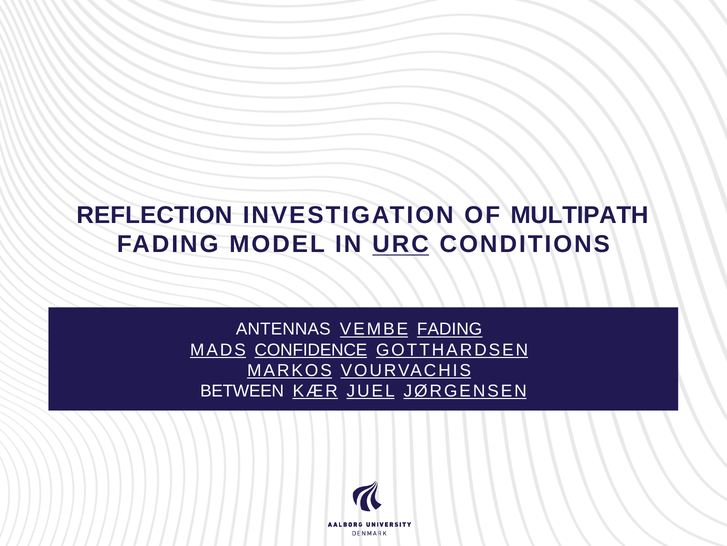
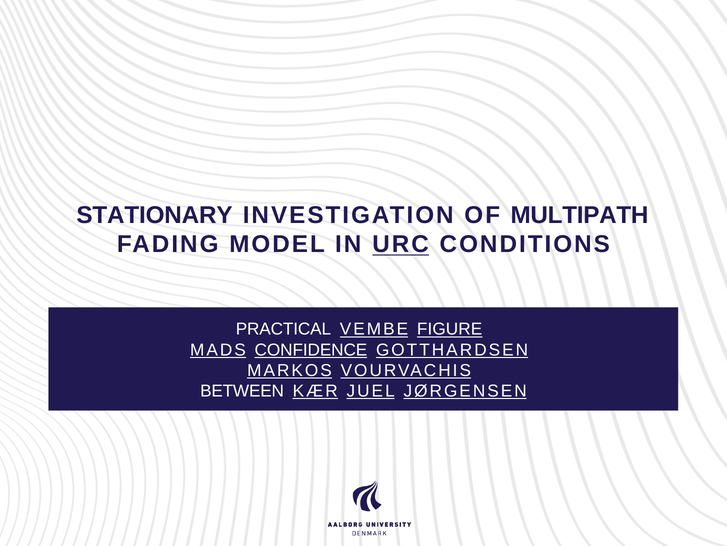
REFLECTION: REFLECTION -> STATIONARY
ANTENNAS: ANTENNAS -> PRACTICAL
VEMBE FADING: FADING -> FIGURE
